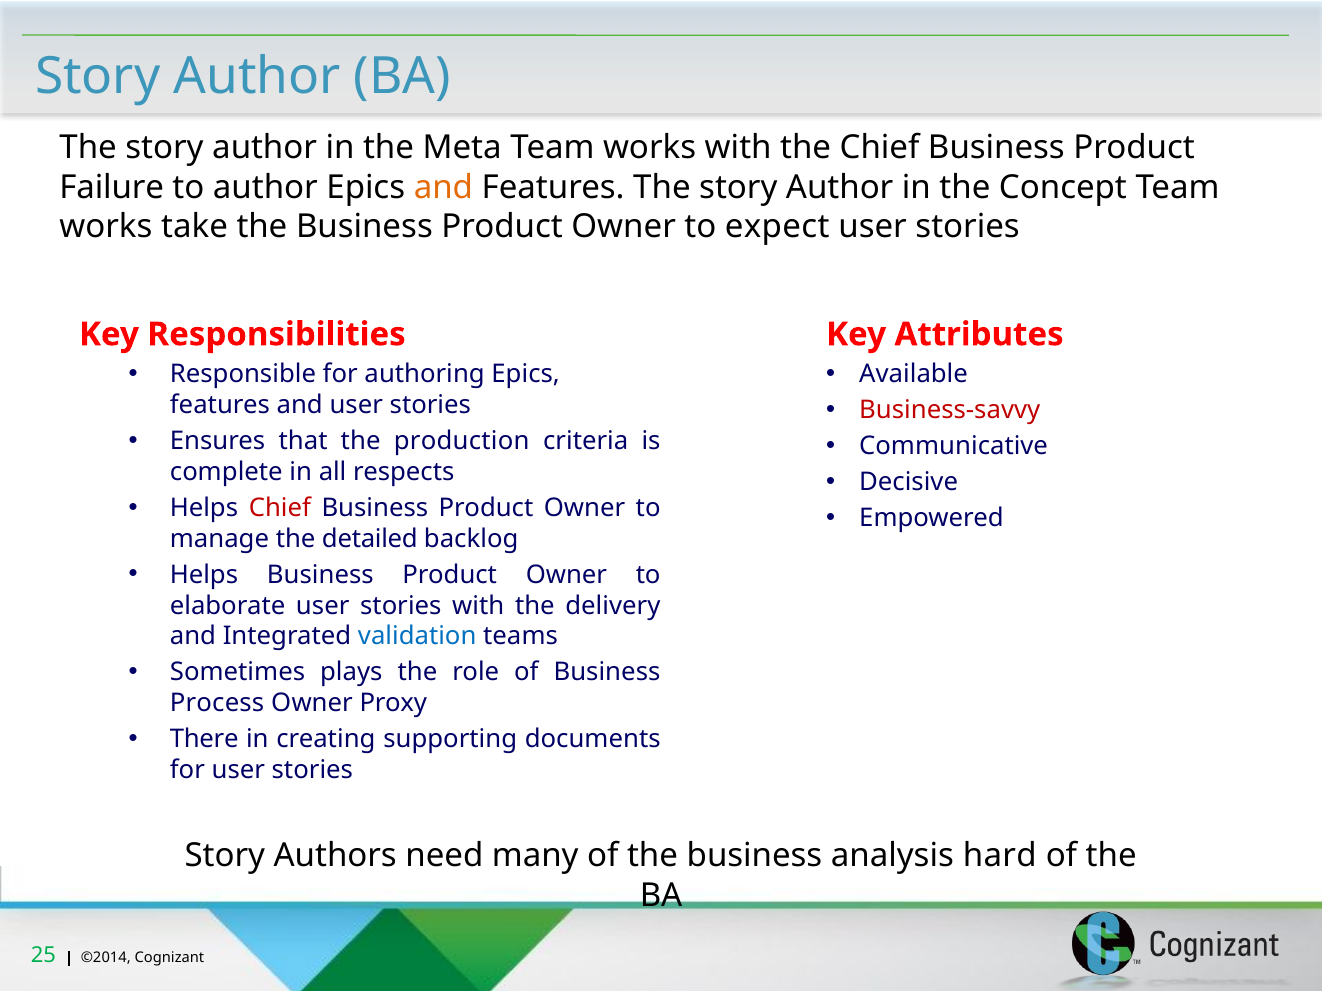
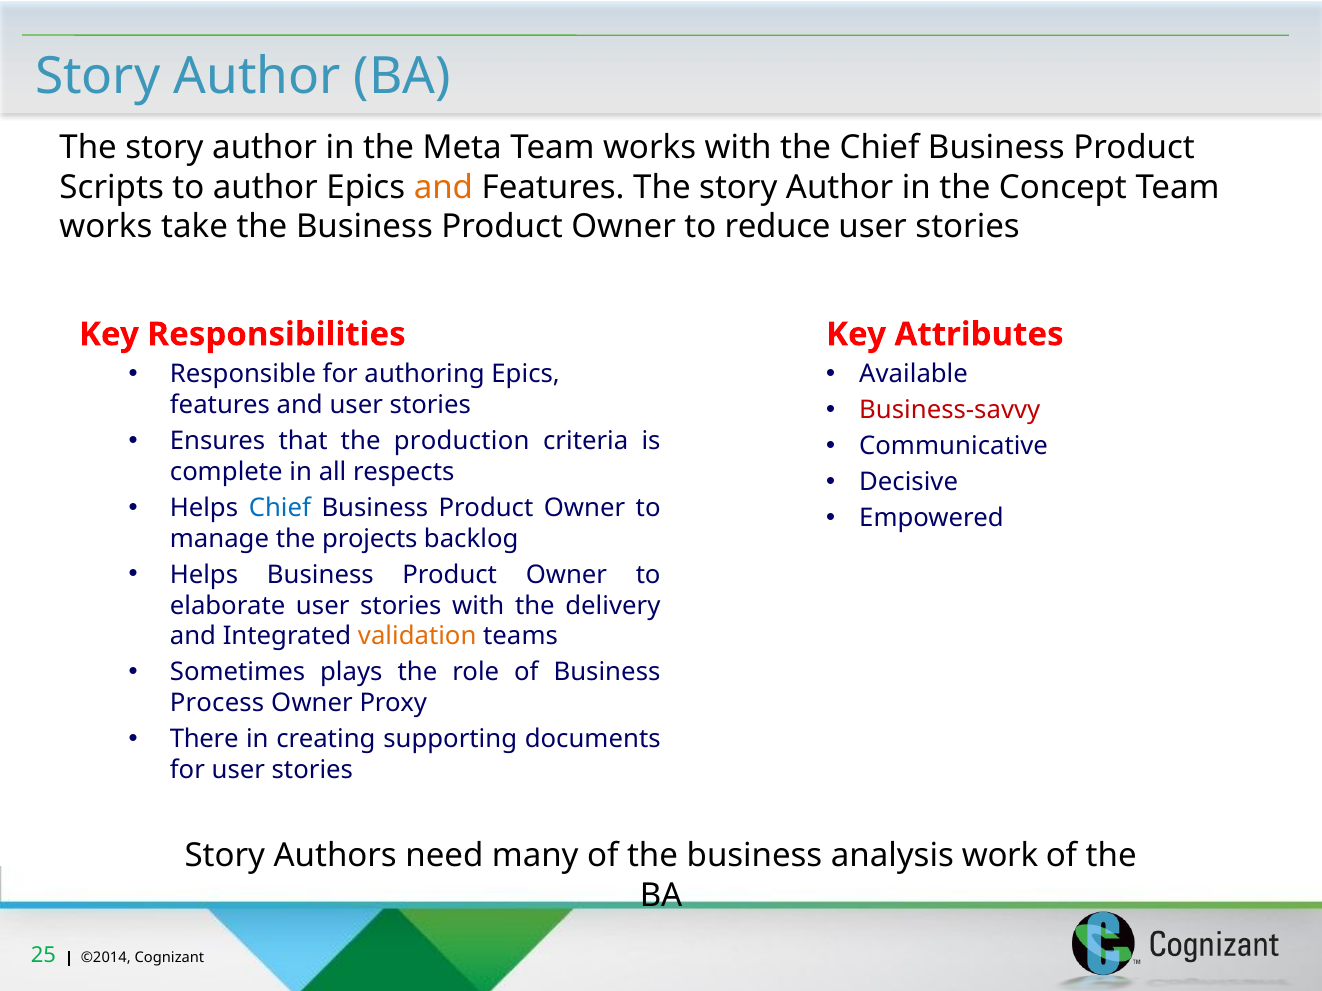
Failure: Failure -> Scripts
expect: expect -> reduce
Chief at (280, 508) colour: red -> blue
detailed: detailed -> projects
validation colour: blue -> orange
hard: hard -> work
